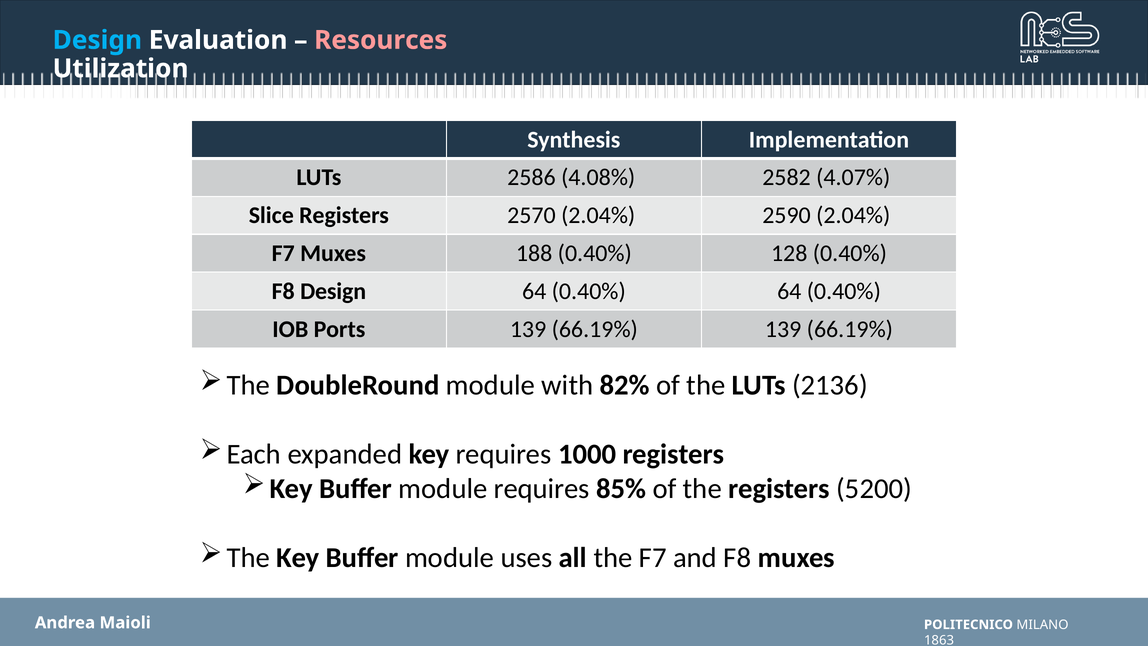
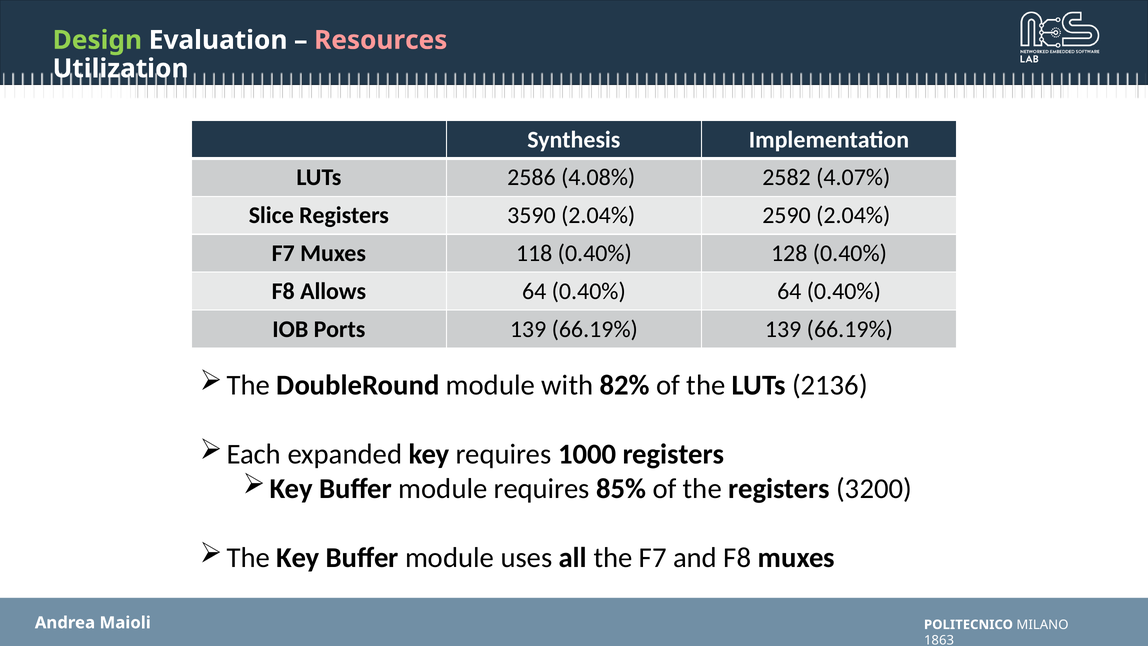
Design at (97, 40) colour: light blue -> light green
2570: 2570 -> 3590
188: 188 -> 118
F8 Design: Design -> Allows
5200: 5200 -> 3200
